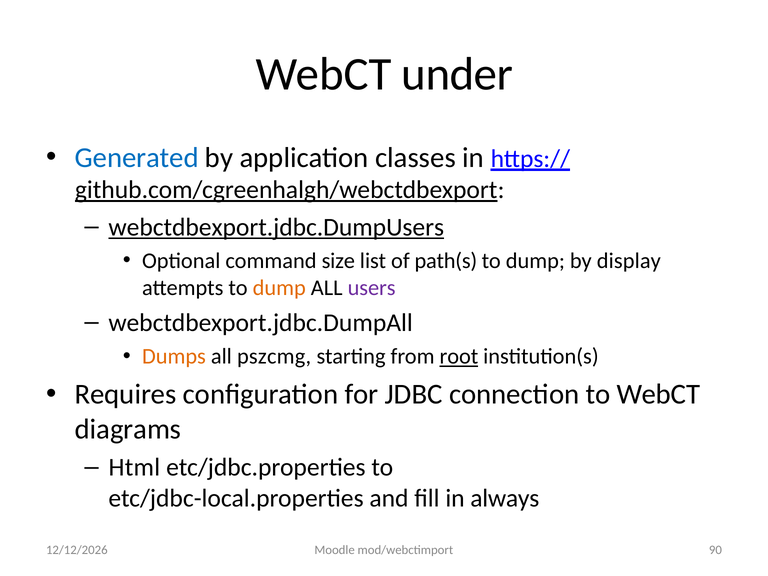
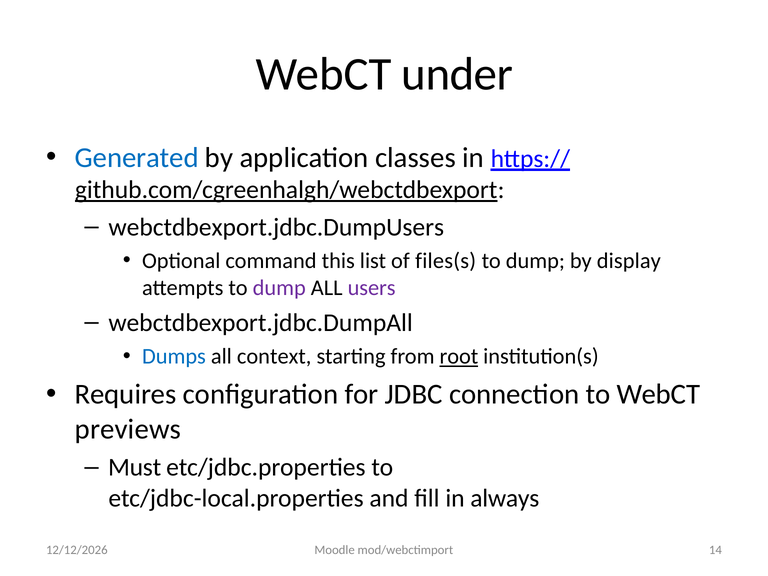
webctdbexport.jdbc.DumpUsers underline: present -> none
size: size -> this
path(s: path(s -> files(s
dump at (279, 288) colour: orange -> purple
Dumps colour: orange -> blue
pszcmg: pszcmg -> context
diagrams: diagrams -> previews
Html: Html -> Must
90: 90 -> 14
